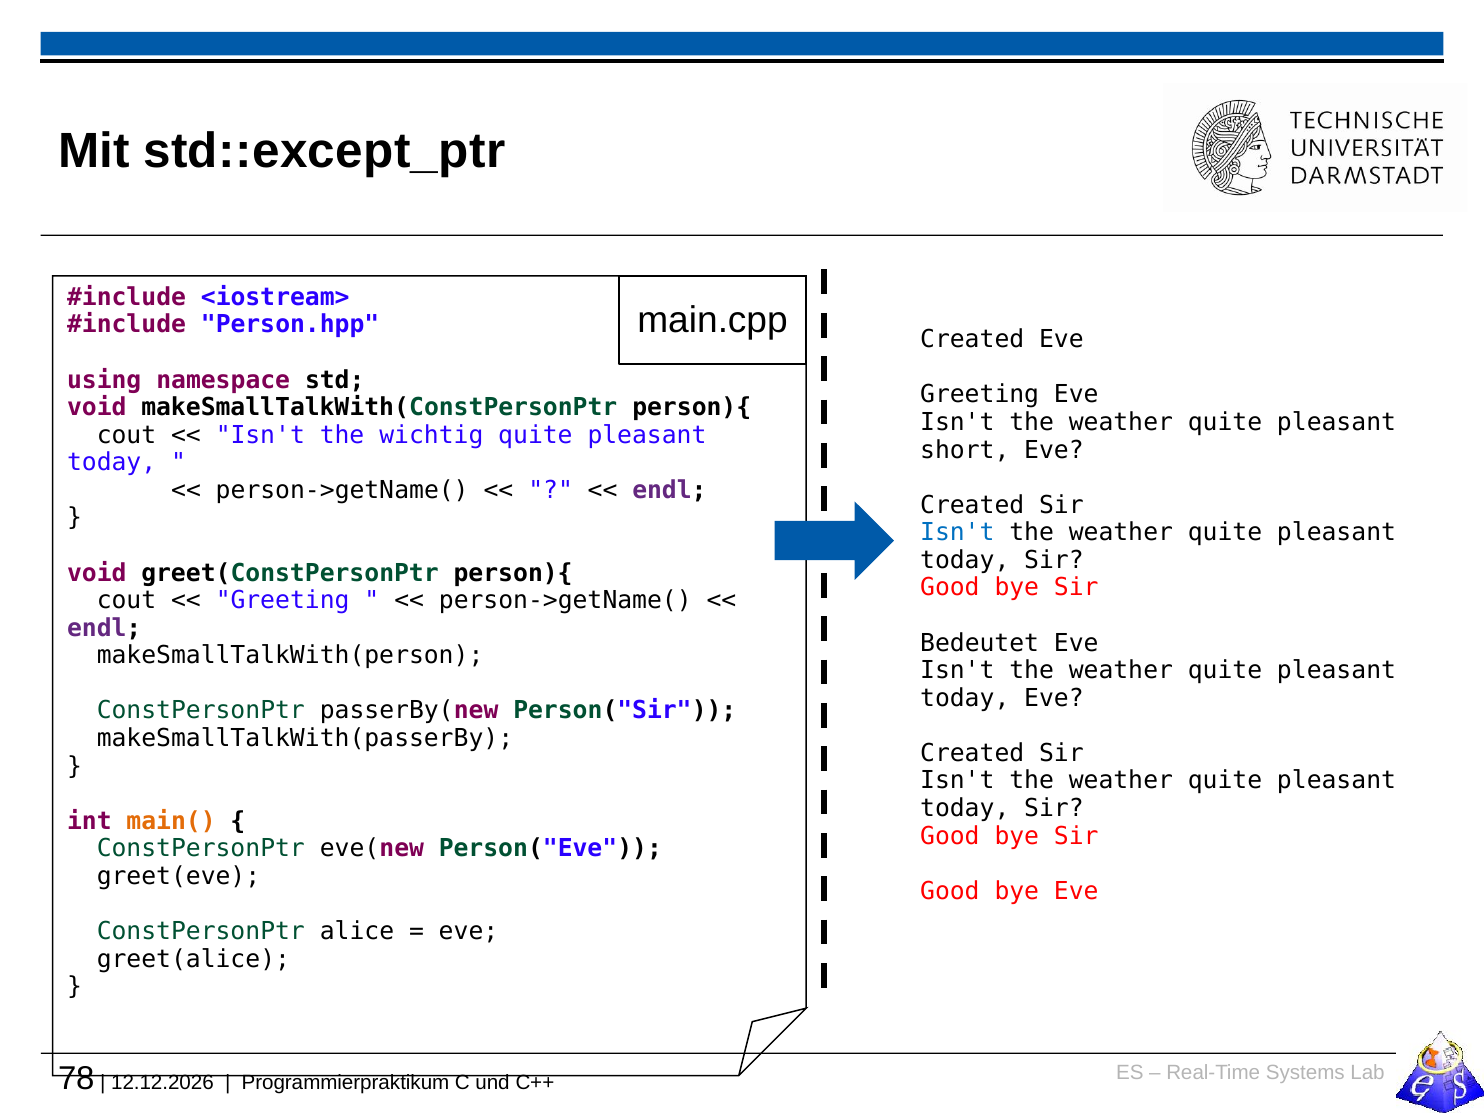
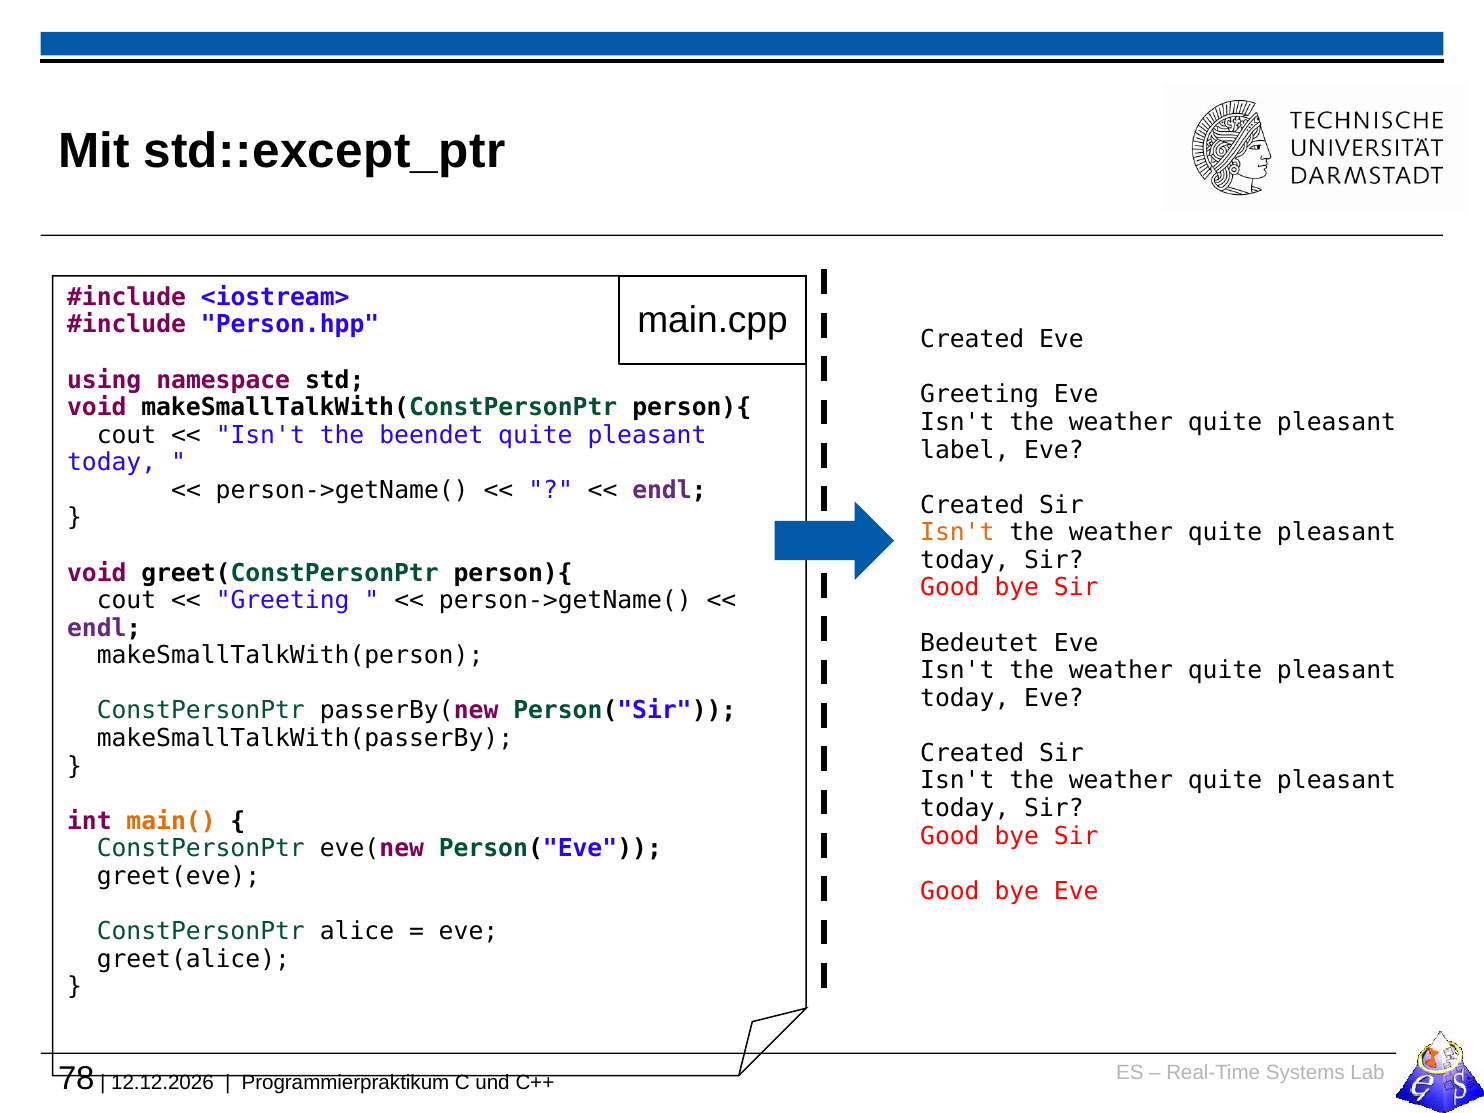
wichtig: wichtig -> beendet
short: short -> label
Isn't at (957, 533) colour: blue -> orange
